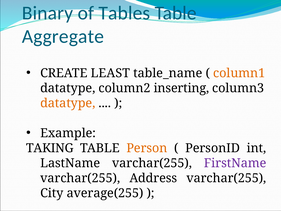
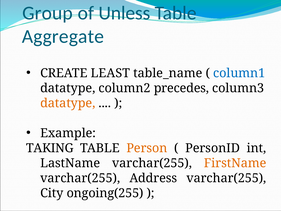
Binary: Binary -> Group
Tables: Tables -> Unless
column1 colour: orange -> blue
inserting: inserting -> precedes
FirstName colour: purple -> orange
average(255: average(255 -> ongoing(255
